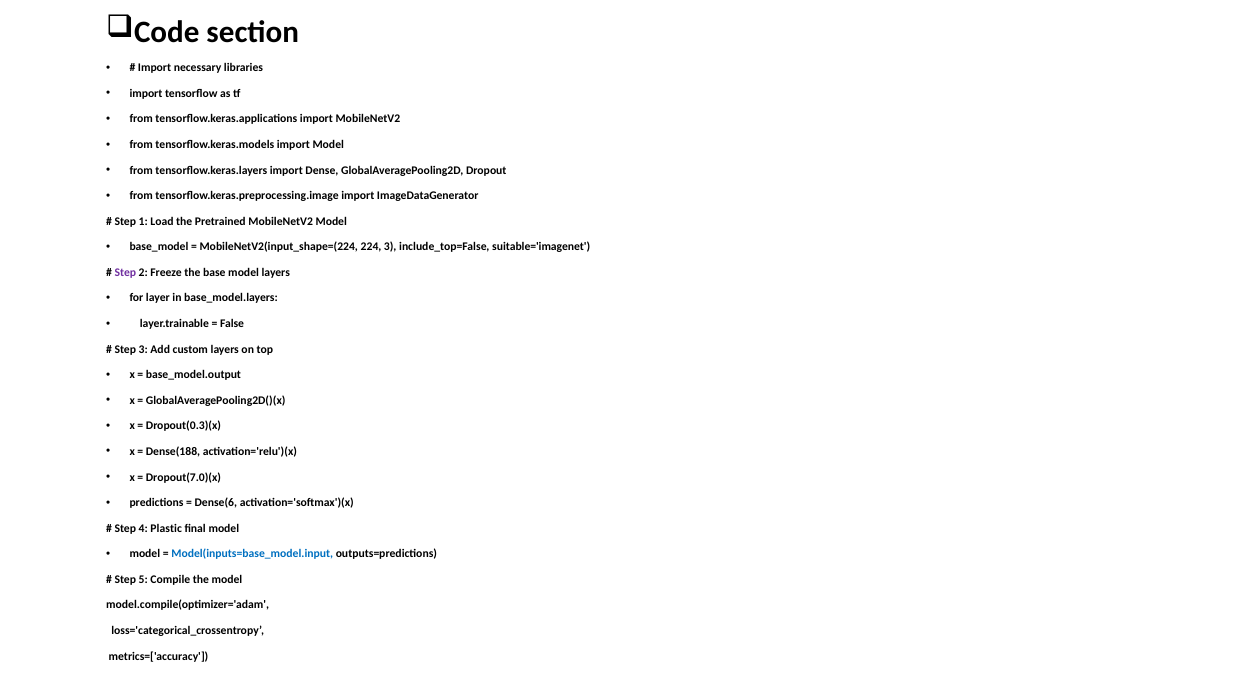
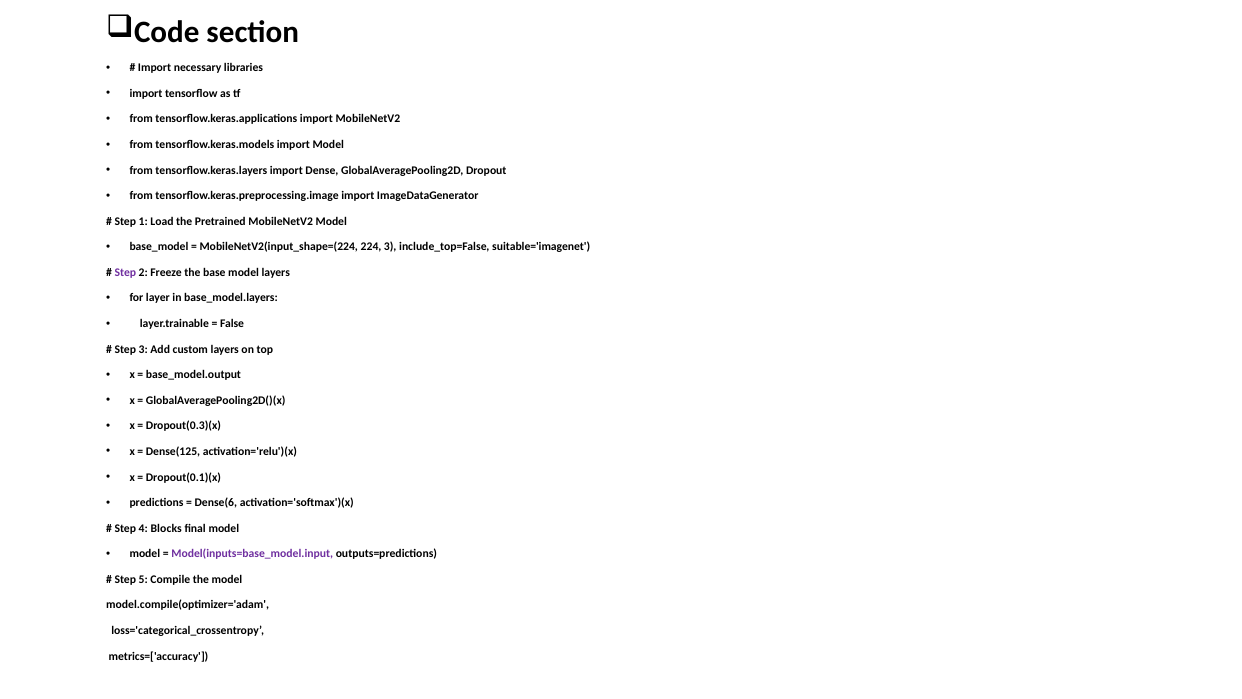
Dense(188: Dense(188 -> Dense(125
Dropout(7.0)(x: Dropout(7.0)(x -> Dropout(0.1)(x
Plastic: Plastic -> Blocks
Model(inputs=base_model.input colour: blue -> purple
